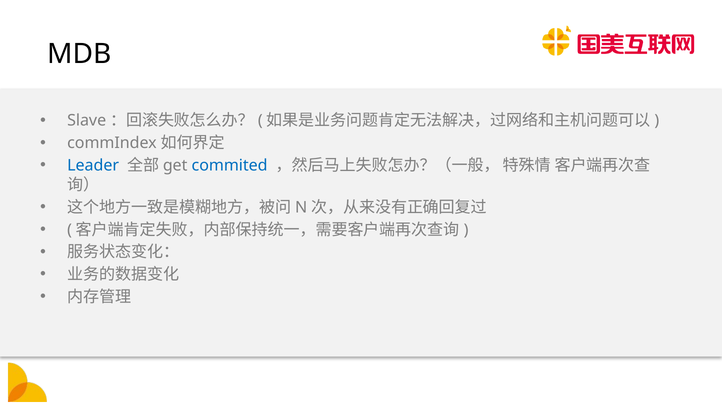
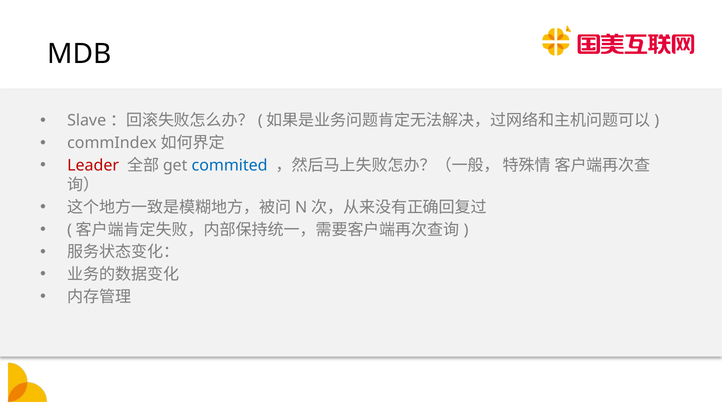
Leader colour: blue -> red
